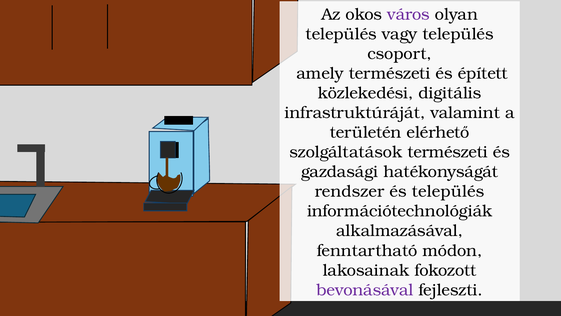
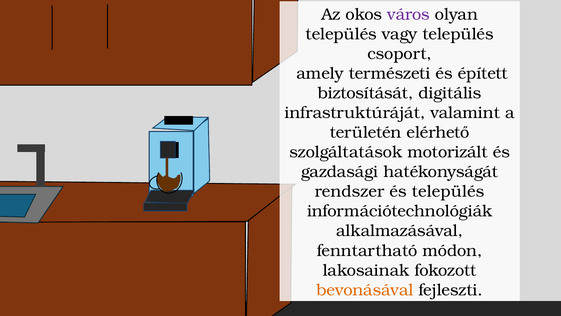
közlekedési: közlekedési -> biztosítását
szolgáltatások természeti: természeti -> motorizált
bevonásával colour: purple -> orange
